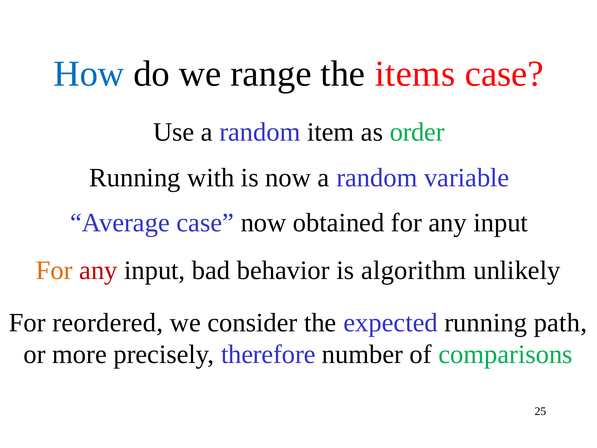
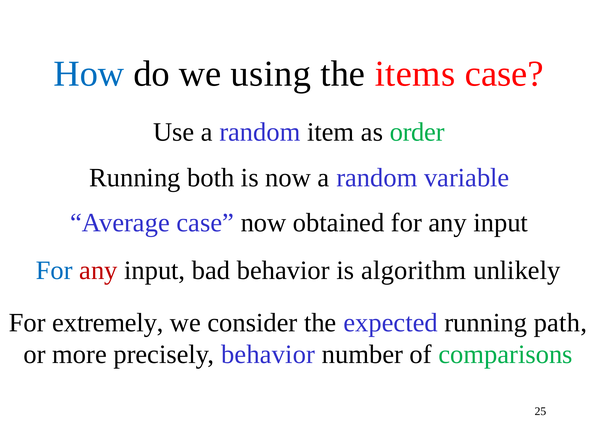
range: range -> using
with: with -> both
For at (54, 270) colour: orange -> blue
reordered: reordered -> extremely
precisely therefore: therefore -> behavior
